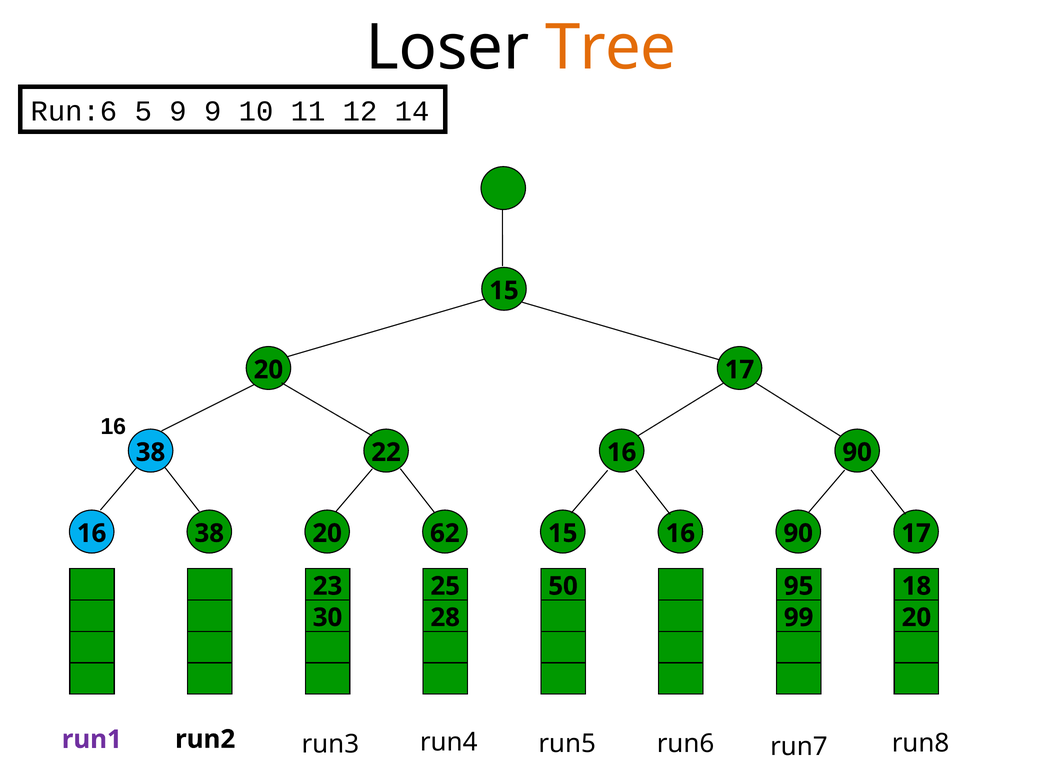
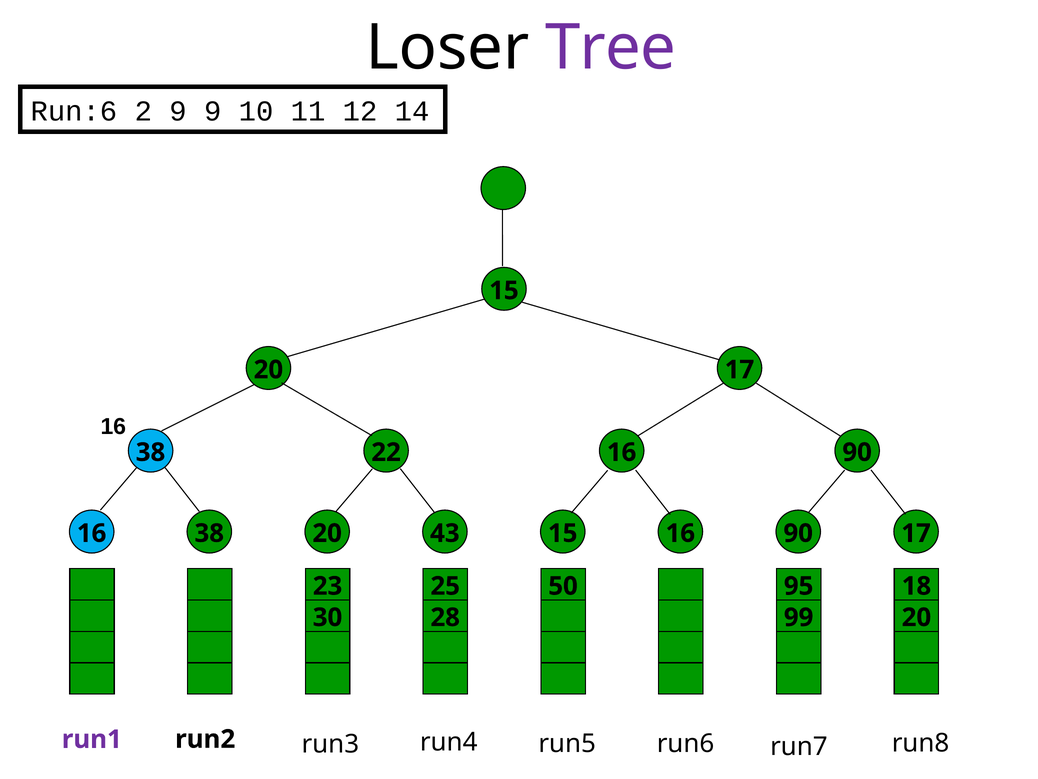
Tree colour: orange -> purple
5: 5 -> 2
62: 62 -> 43
